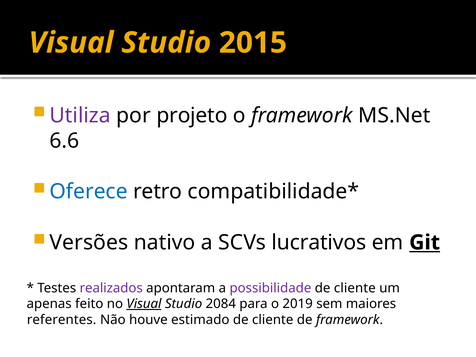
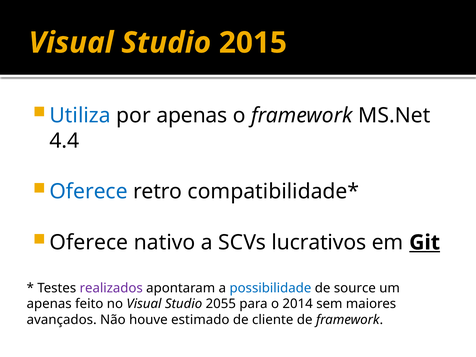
Utiliza colour: purple -> blue
por projeto: projeto -> apenas
6.6: 6.6 -> 4.4
Versões at (89, 242): Versões -> Oferece
possibilidade colour: purple -> blue
cliente at (355, 288): cliente -> source
Visual at (144, 304) underline: present -> none
2084: 2084 -> 2055
2019: 2019 -> 2014
referentes: referentes -> avançados
